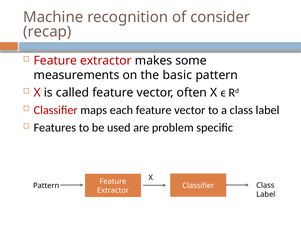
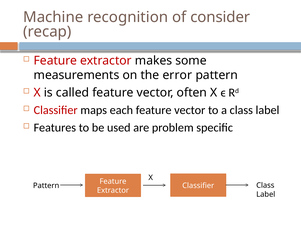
basic: basic -> error
